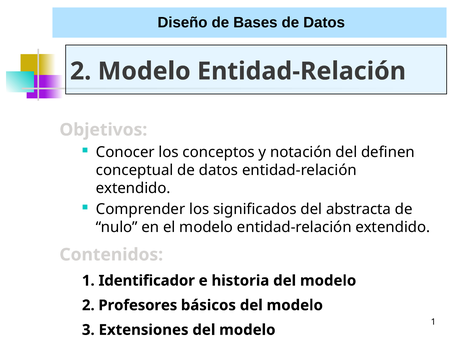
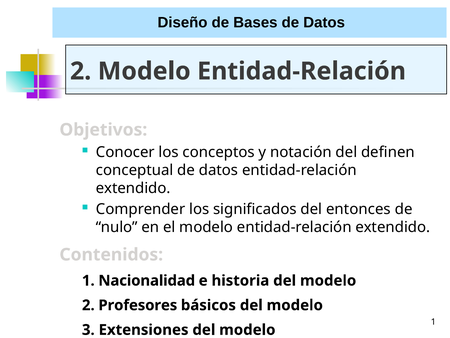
abstracta: abstracta -> entonces
Identificador: Identificador -> Nacionalidad
